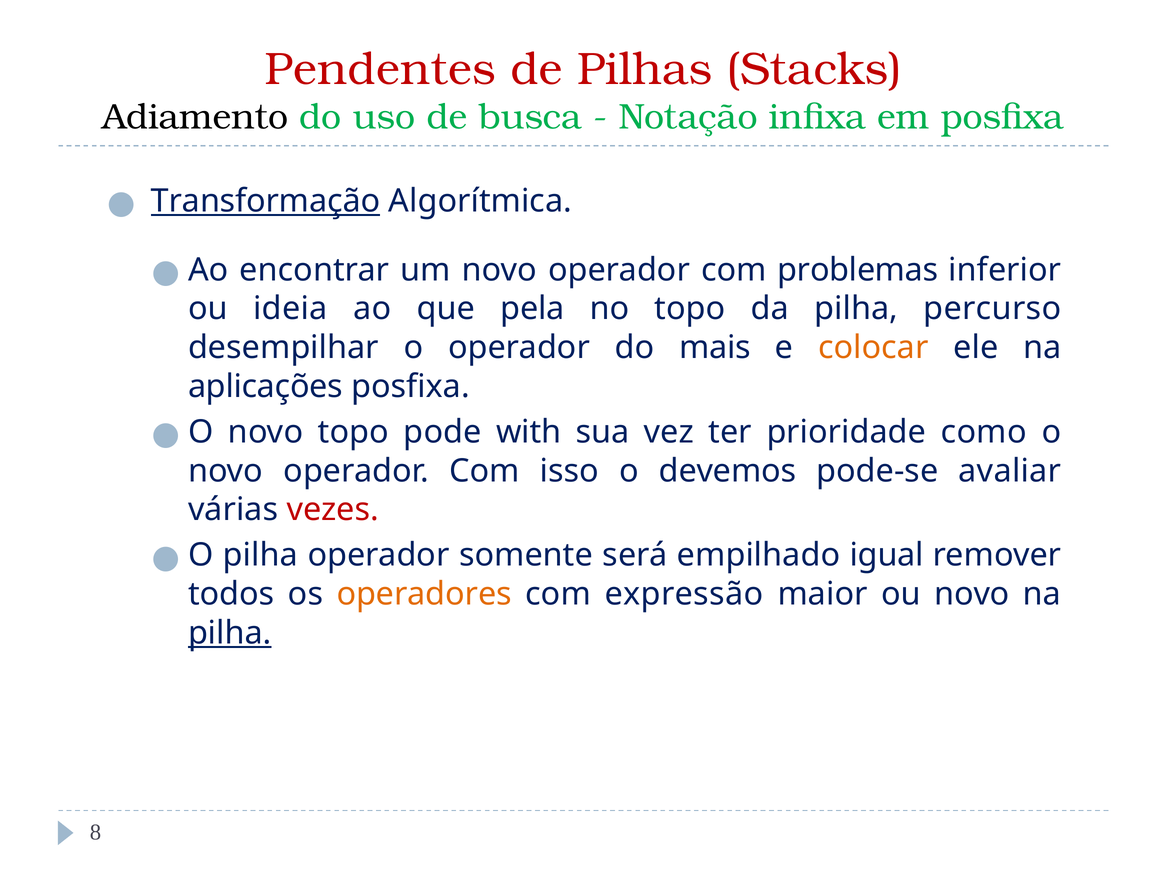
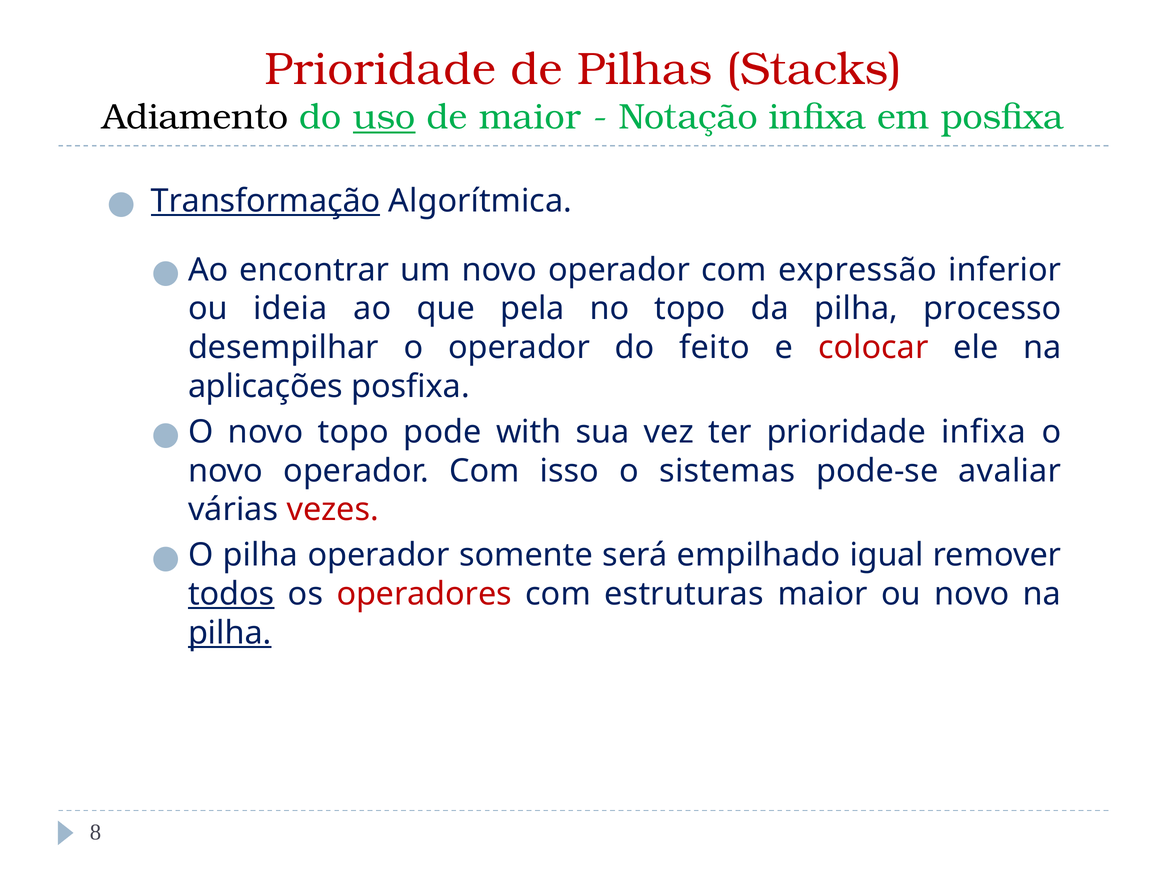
Pendentes at (380, 69): Pendentes -> Prioridade
uso underline: none -> present
de busca: busca -> maior
problemas: problemas -> expressão
percurso: percurso -> processo
mais: mais -> feito
colocar colour: orange -> red
prioridade como: como -> infixa
devemos: devemos -> sistemas
todos underline: none -> present
operadores colour: orange -> red
expressão: expressão -> estruturas
